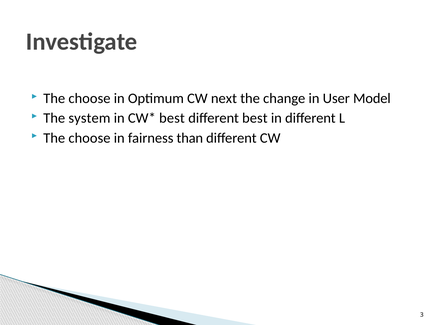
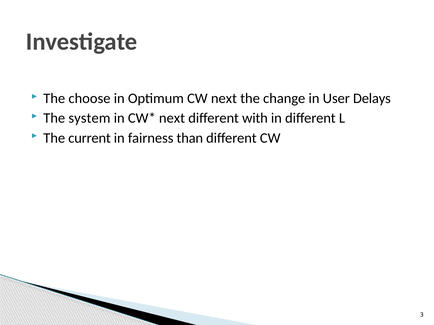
Model: Model -> Delays
best at (172, 118): best -> next
different best: best -> with
choose at (89, 138): choose -> current
